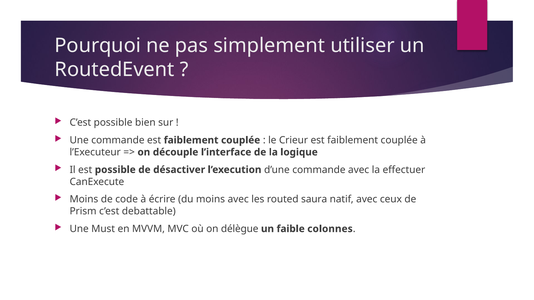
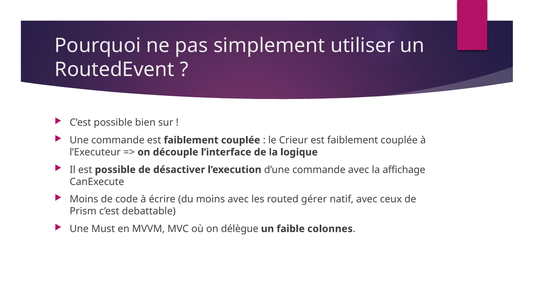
effectuer: effectuer -> affichage
saura: saura -> gérer
